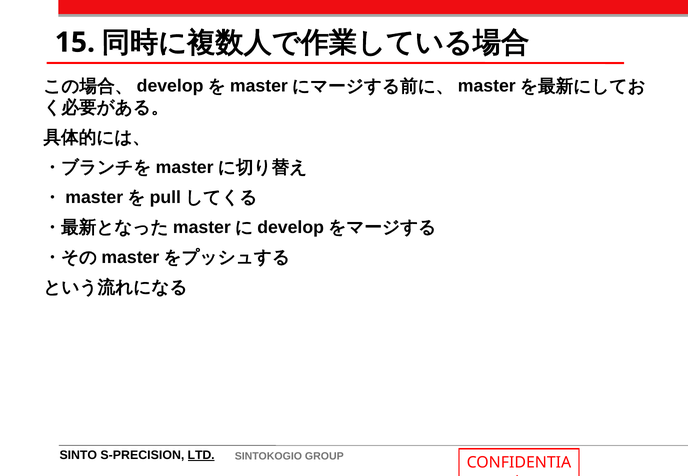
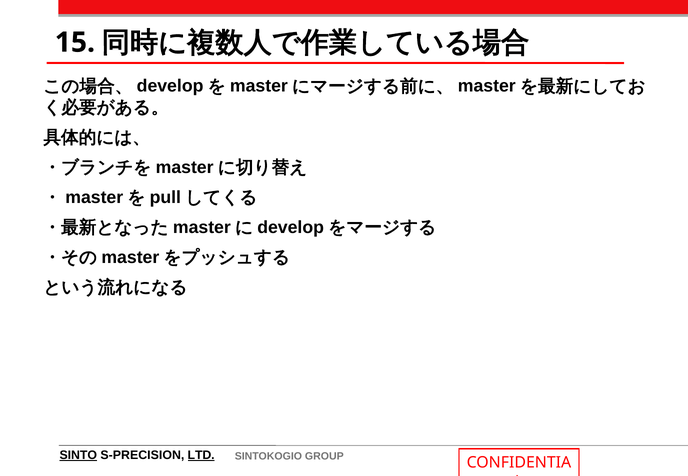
SINTO underline: none -> present
